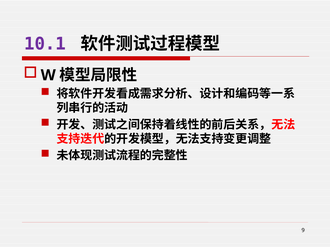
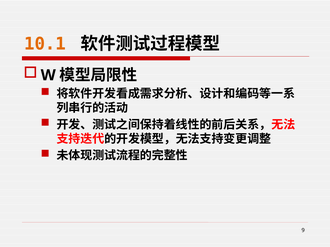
10.1 colour: purple -> orange
